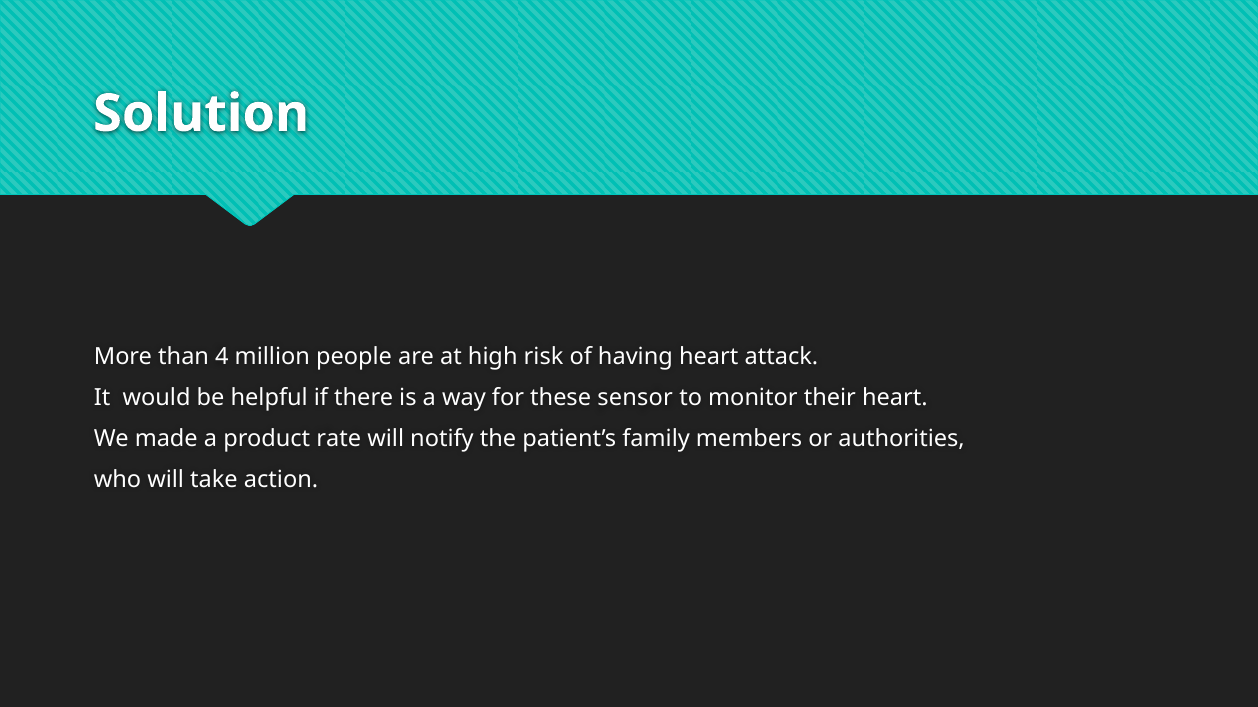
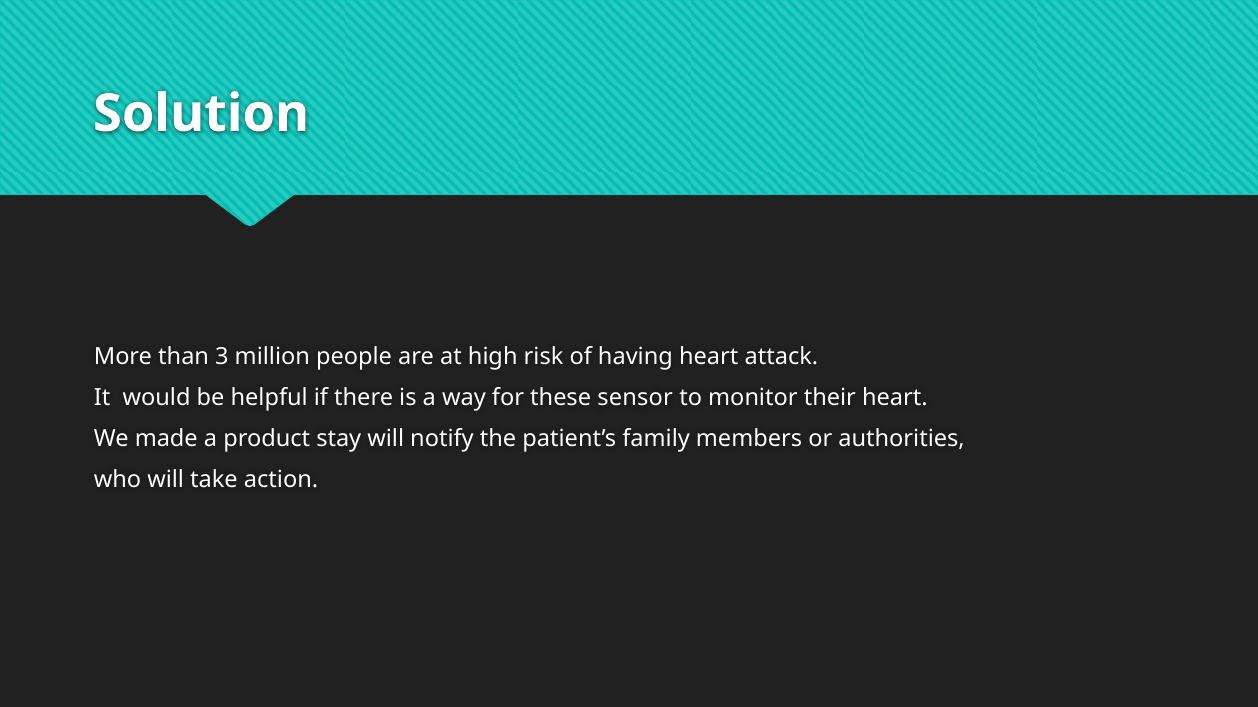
4: 4 -> 3
rate: rate -> stay
